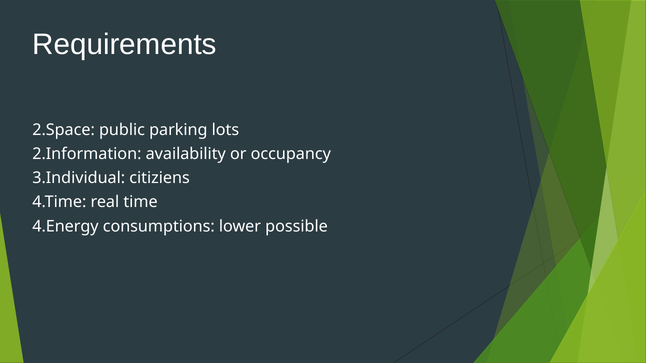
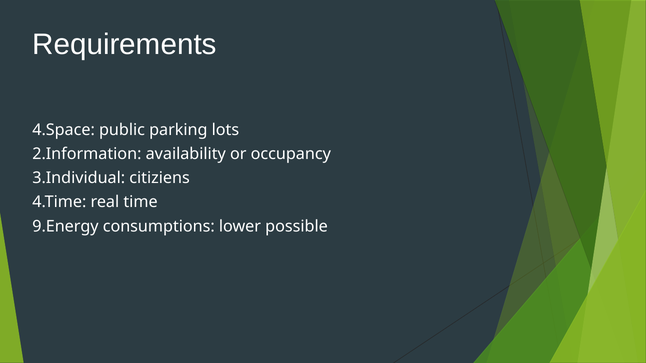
2.Space: 2.Space -> 4.Space
4.Energy: 4.Energy -> 9.Energy
